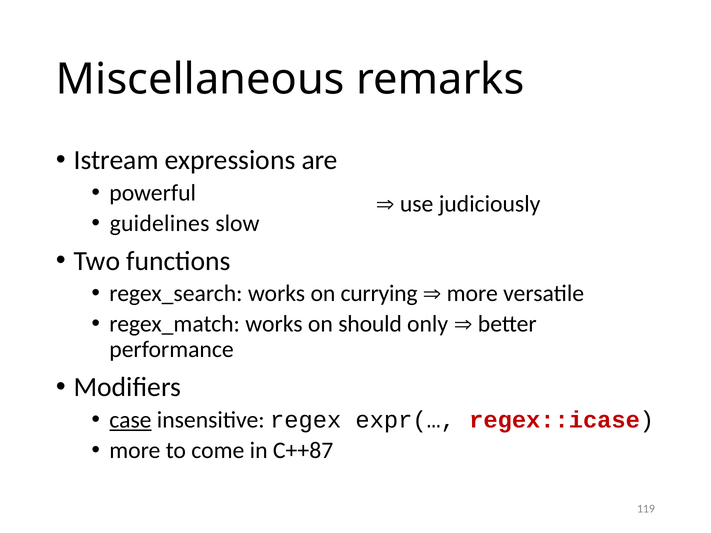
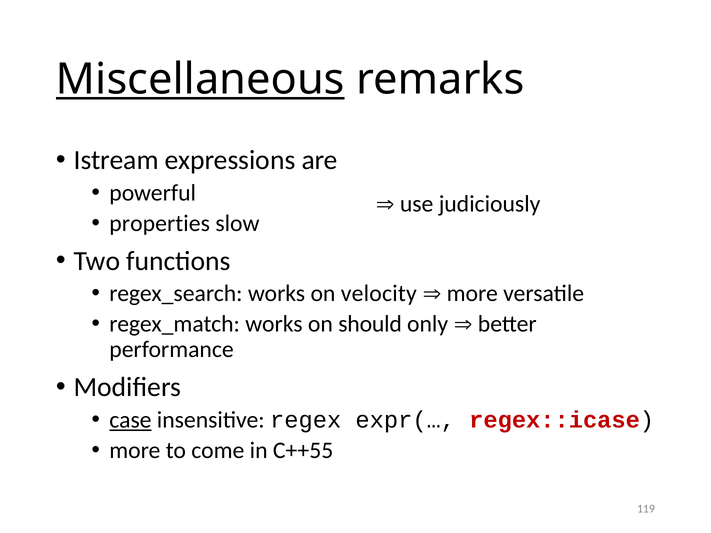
Miscellaneous underline: none -> present
guidelines: guidelines -> properties
currying: currying -> velocity
C++87: C++87 -> C++55
